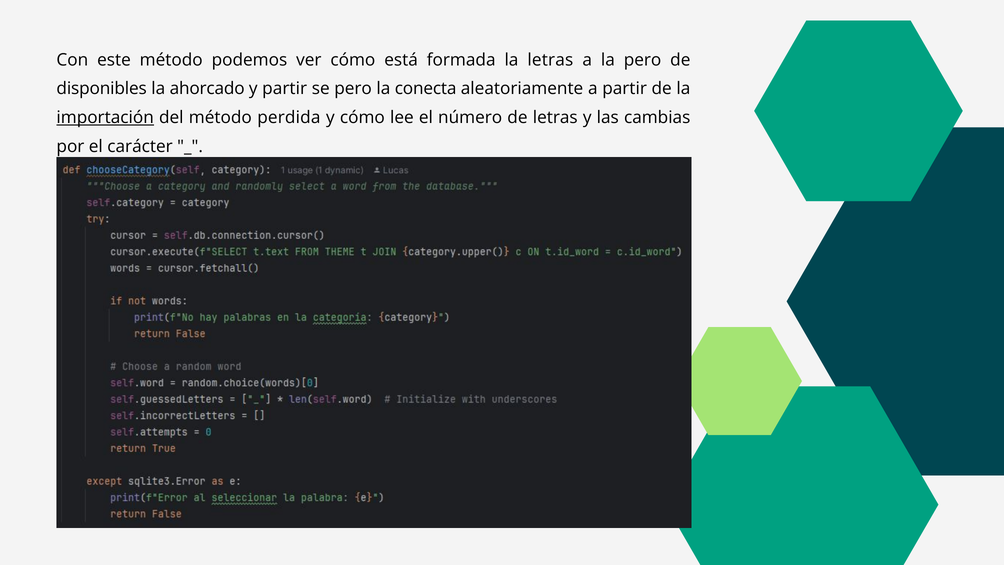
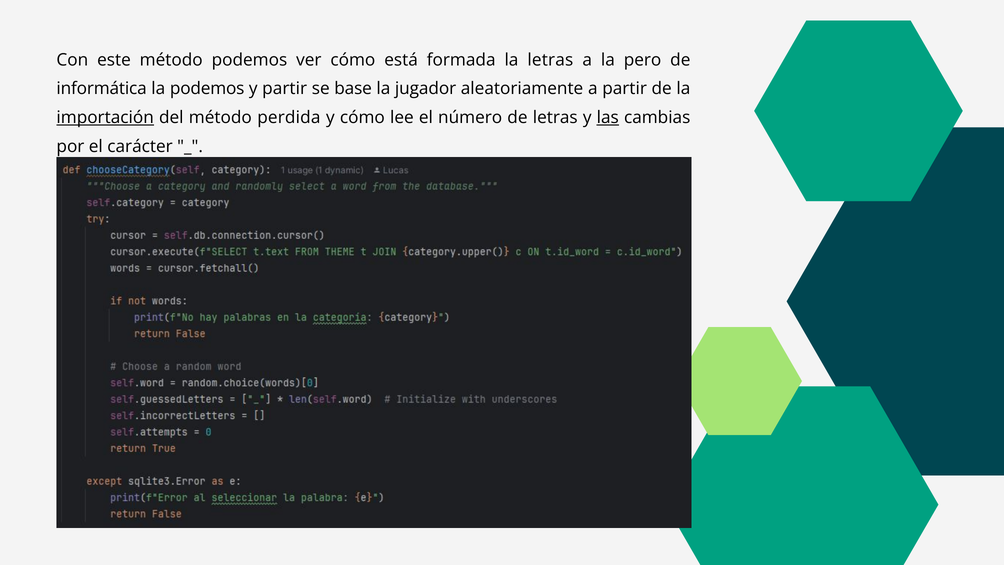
disponibles: disponibles -> informática
la ahorcado: ahorcado -> podemos
se pero: pero -> base
conecta: conecta -> jugador
las underline: none -> present
